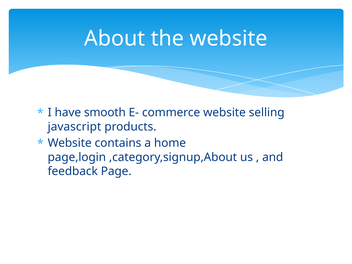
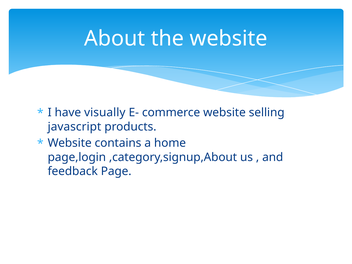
smooth: smooth -> visually
